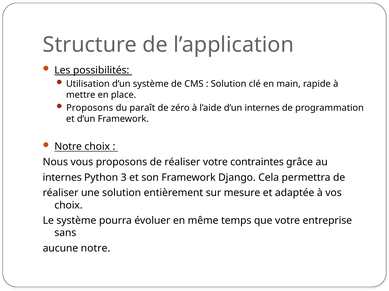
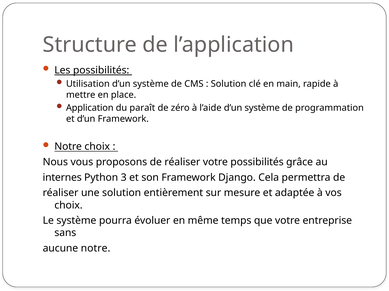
Proposons at (90, 108): Proposons -> Application
l’aide d’un internes: internes -> système
votre contraintes: contraintes -> possibilités
